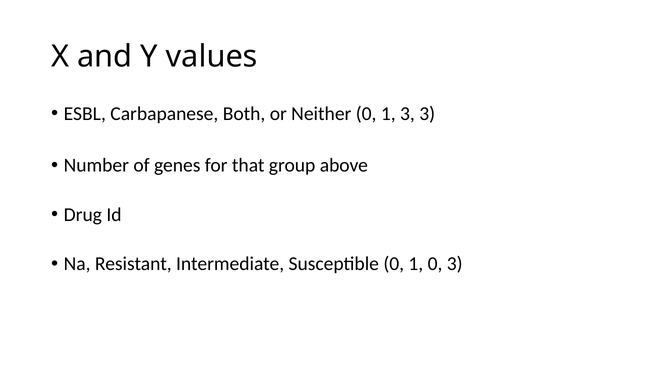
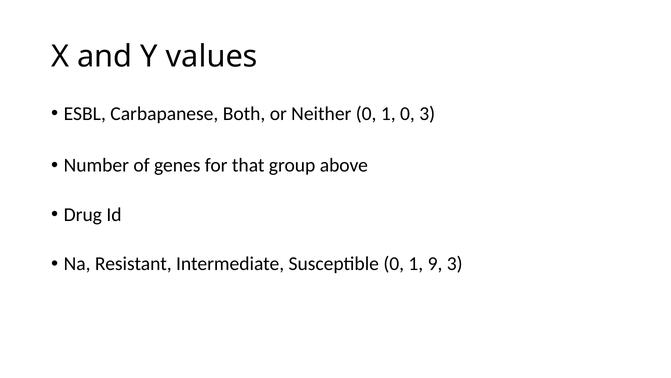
1 3: 3 -> 0
1 0: 0 -> 9
